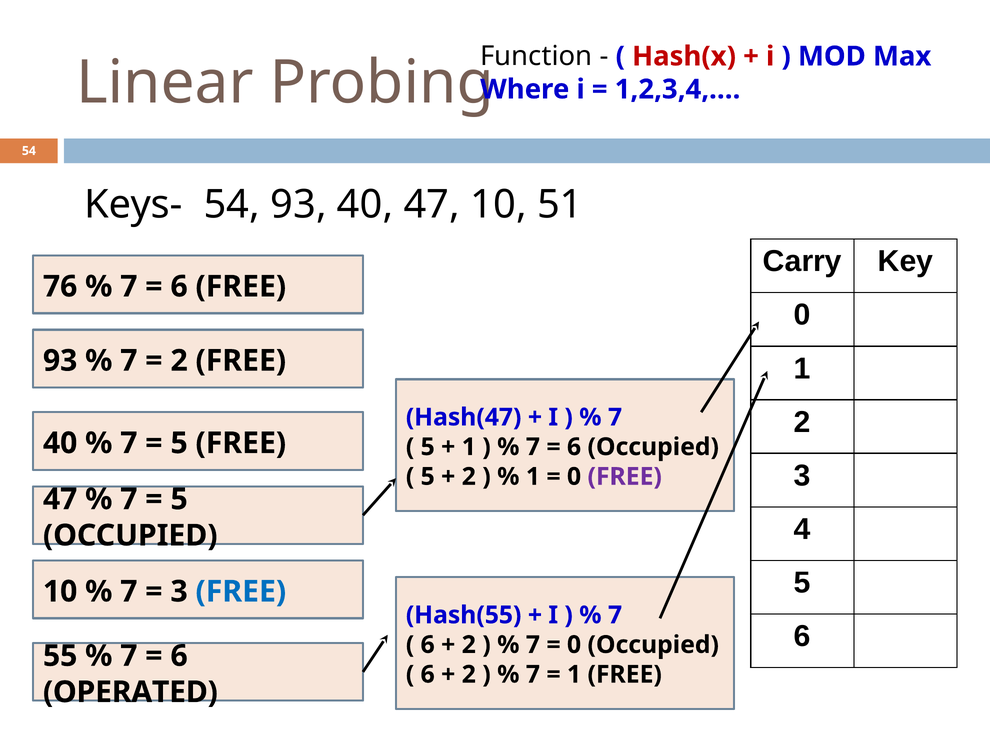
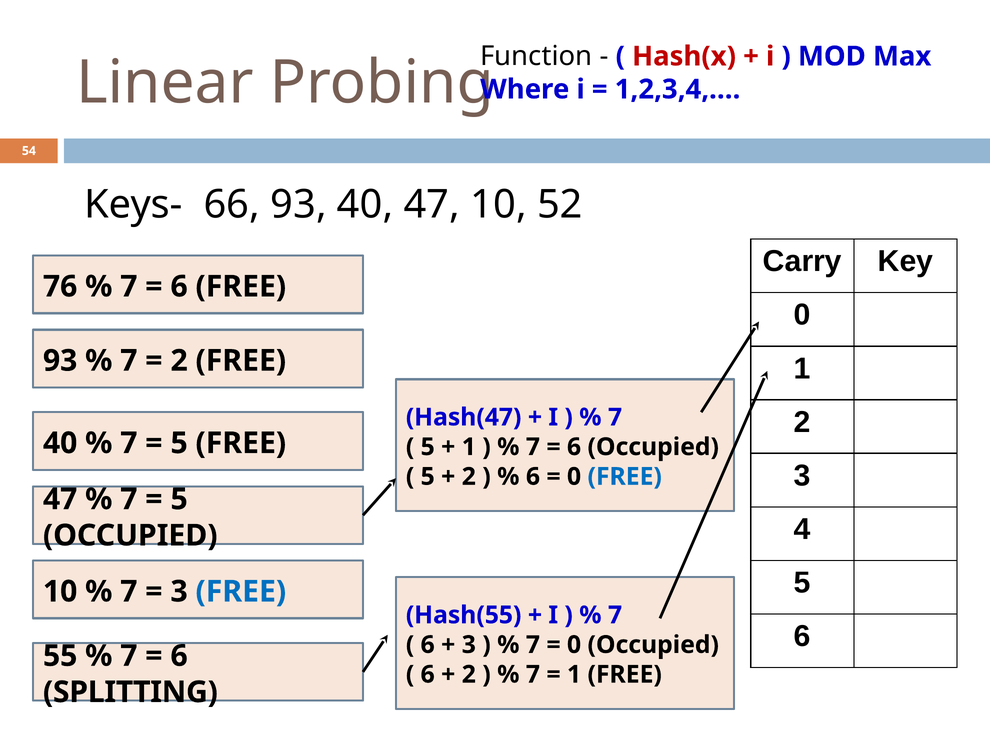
Keys- 54: 54 -> 66
51: 51 -> 52
1 at (533, 477): 1 -> 6
FREE at (625, 477) colour: purple -> blue
2 at (469, 645): 2 -> 3
OPERATED: OPERATED -> SPLITTING
